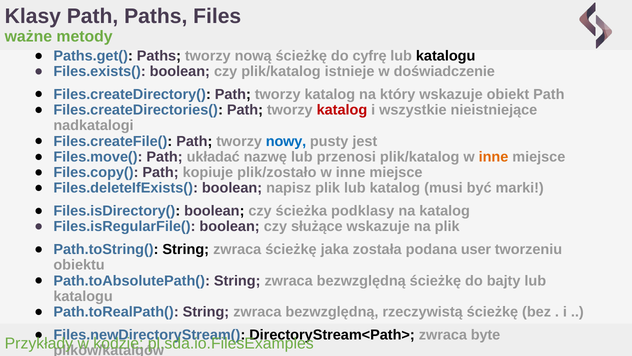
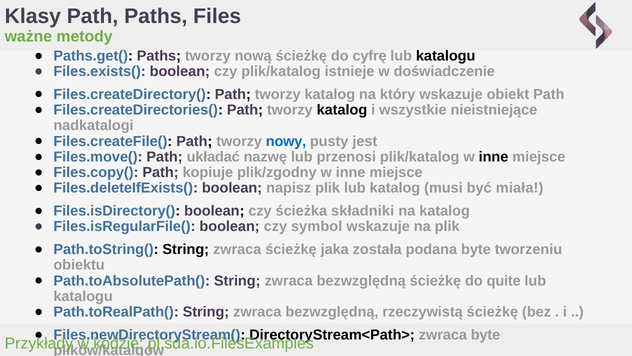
katalog at (342, 110) colour: red -> black
inne at (493, 157) colour: orange -> black
plik/zostało: plik/zostało -> plik/zgodny
marki: marki -> miała
podklasy: podklasy -> składniki
służące: służące -> symbol
podana user: user -> byte
bajty: bajty -> quite
